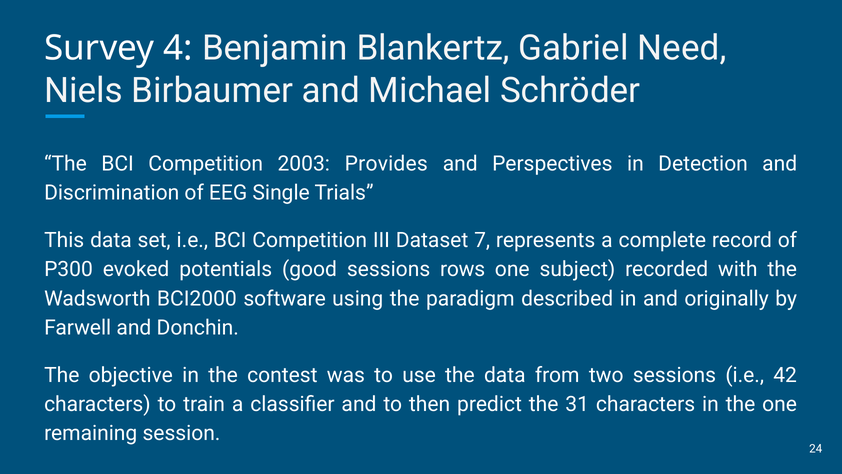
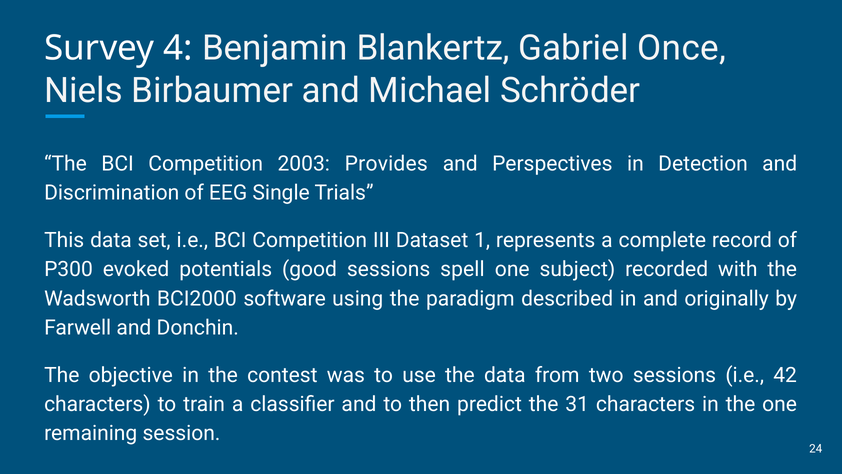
Need: Need -> Once
7: 7 -> 1
rows: rows -> spell
